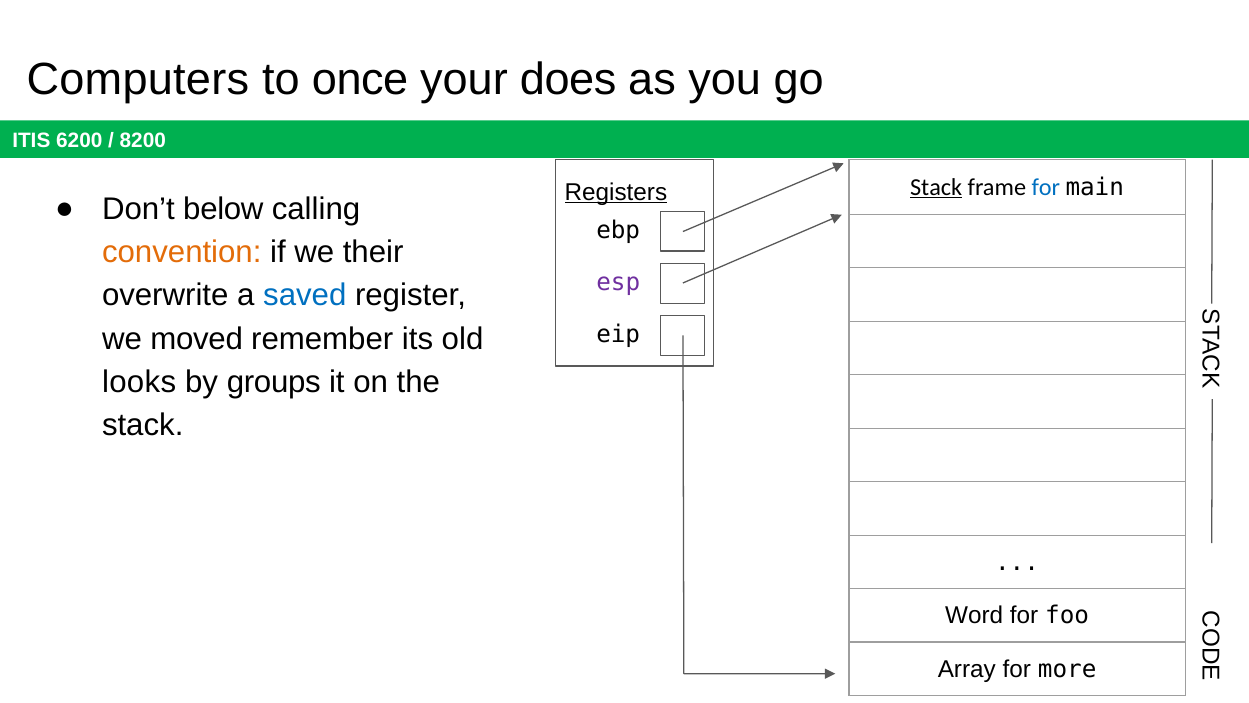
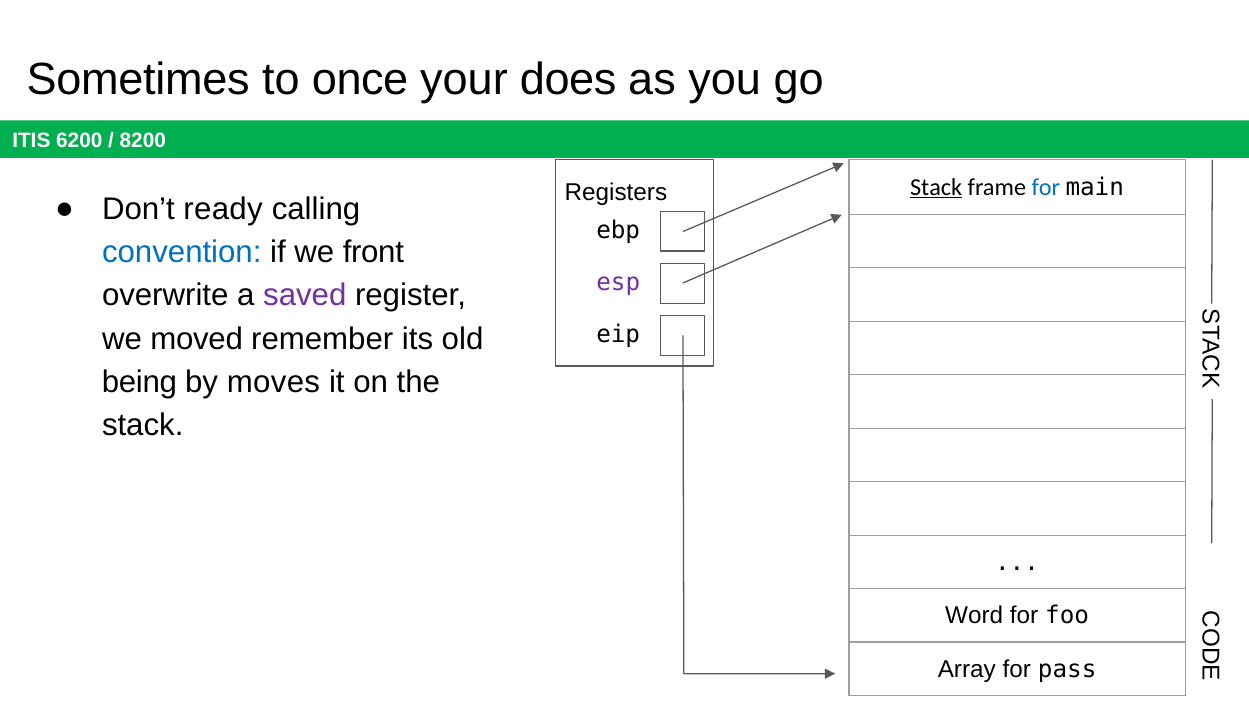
Computers: Computers -> Sometimes
Registers underline: present -> none
below: below -> ready
convention colour: orange -> blue
their: their -> front
saved colour: blue -> purple
looks: looks -> being
groups: groups -> moves
more: more -> pass
